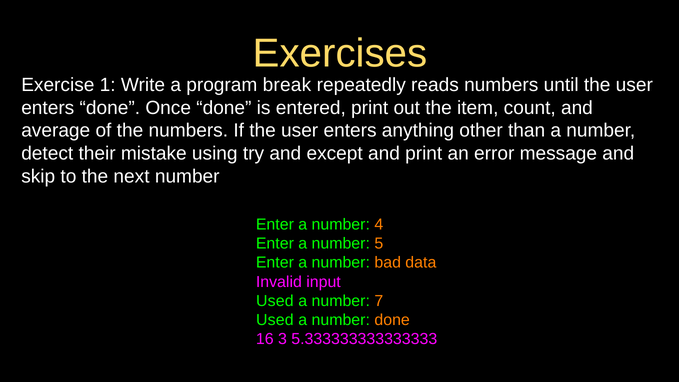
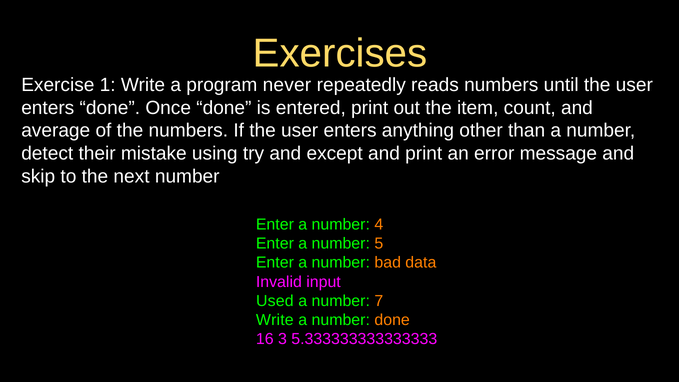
break: break -> never
Used at (275, 320): Used -> Write
